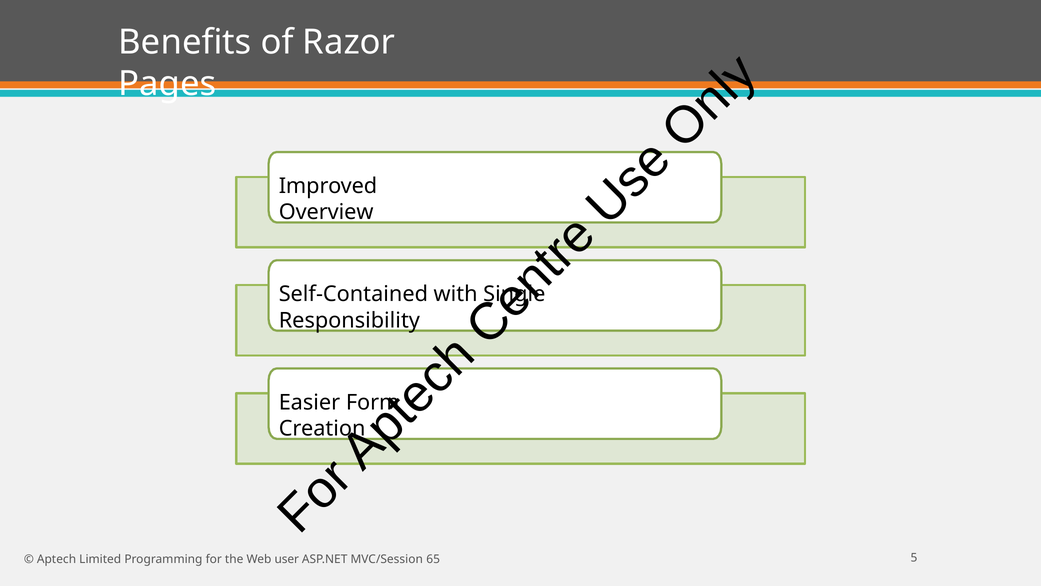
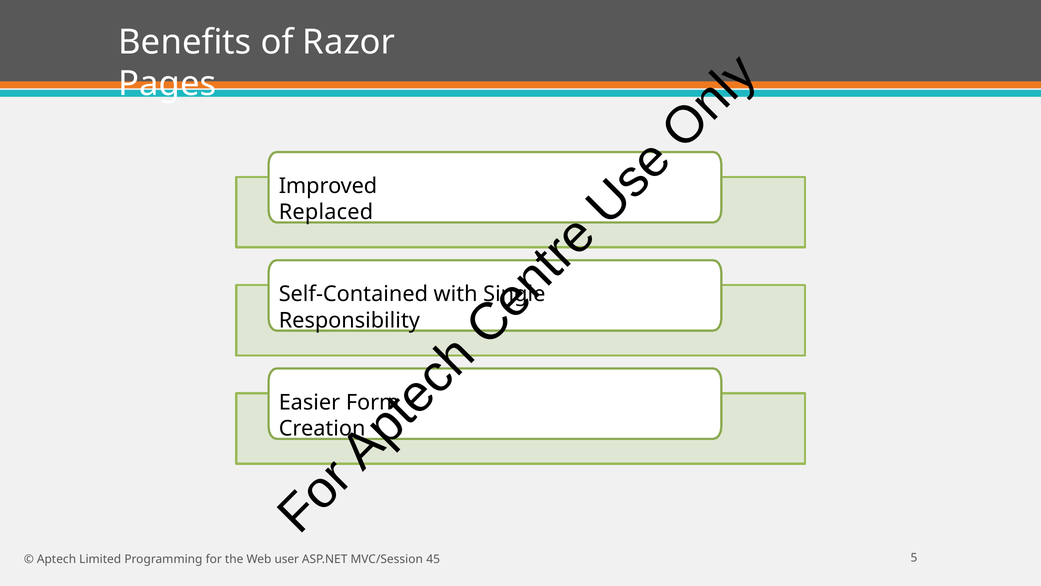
Overview: Overview -> Replaced
65: 65 -> 45
